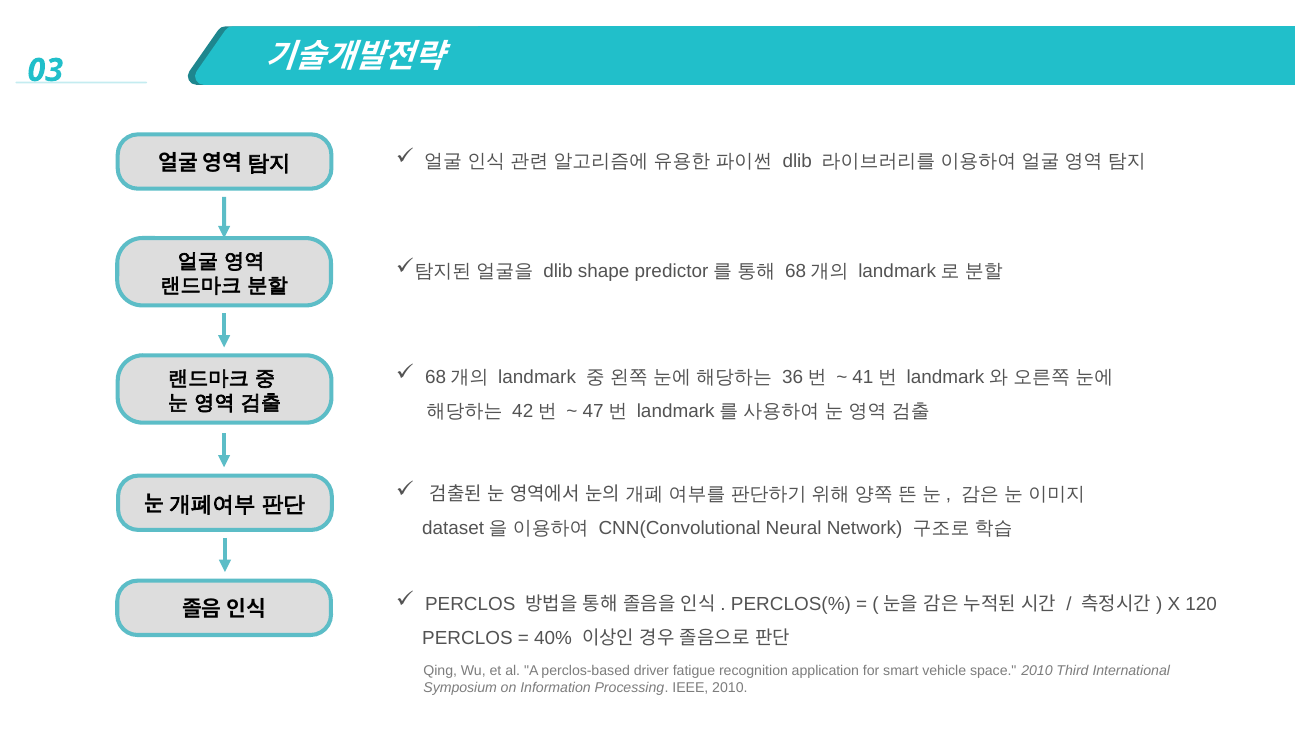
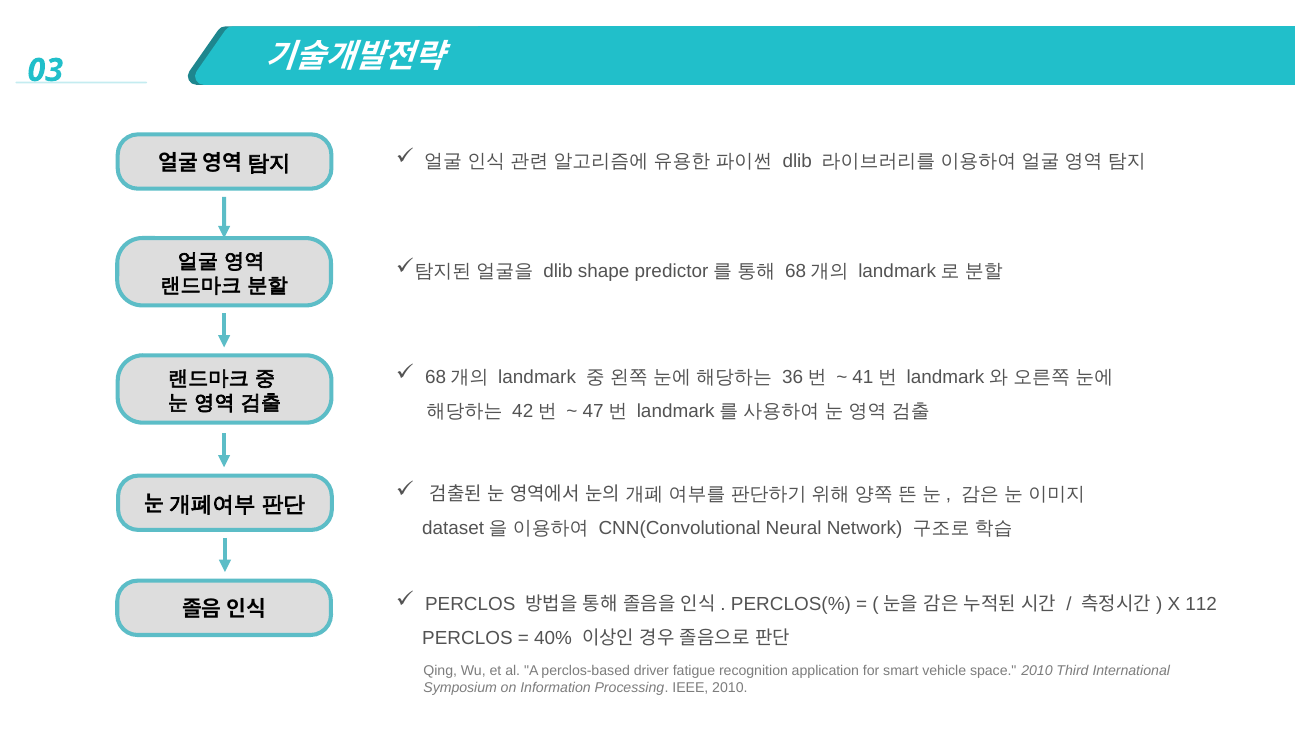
120: 120 -> 112
